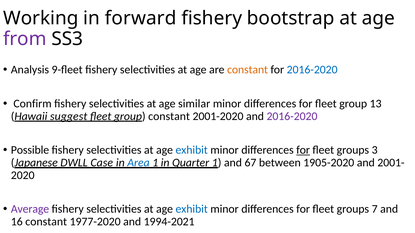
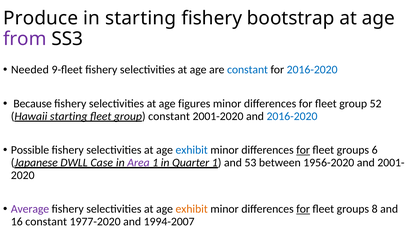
Working: Working -> Produce
in forward: forward -> starting
Analysis: Analysis -> Needed
constant at (248, 70) colour: orange -> blue
Confirm: Confirm -> Because
similar: similar -> figures
13: 13 -> 52
Hawaii suggest: suggest -> starting
2016-2020 at (292, 116) colour: purple -> blue
3: 3 -> 6
Area colour: blue -> purple
67: 67 -> 53
1905-2020: 1905-2020 -> 1956-2020
exhibit at (192, 209) colour: blue -> orange
for at (303, 209) underline: none -> present
7: 7 -> 8
1994-2021: 1994-2021 -> 1994-2007
